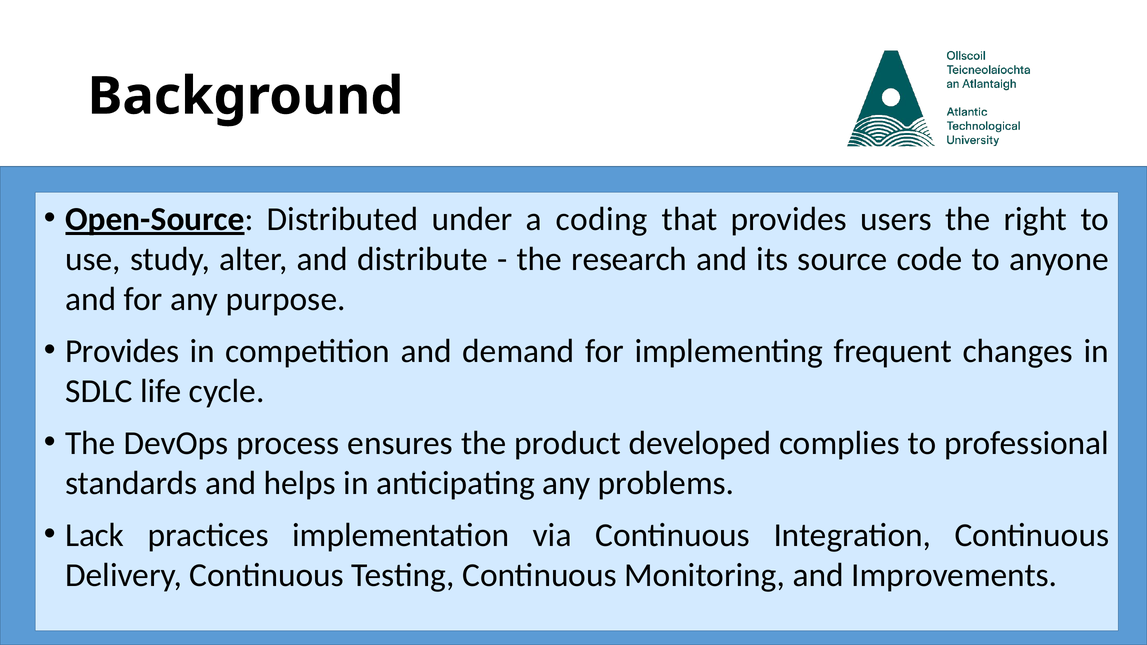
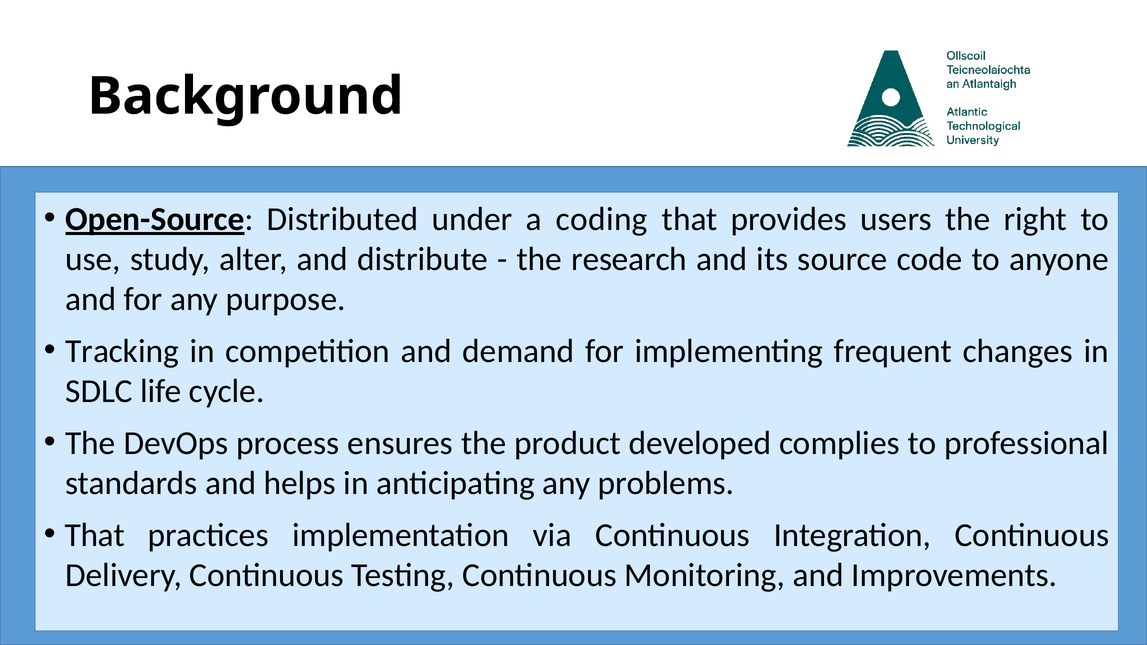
Provides at (122, 351): Provides -> Tracking
Lack at (95, 535): Lack -> That
